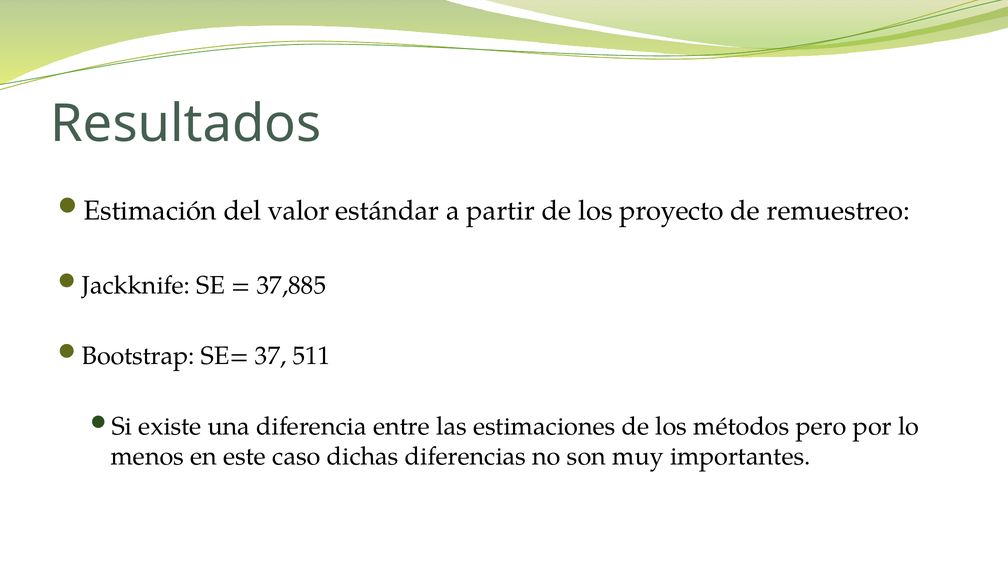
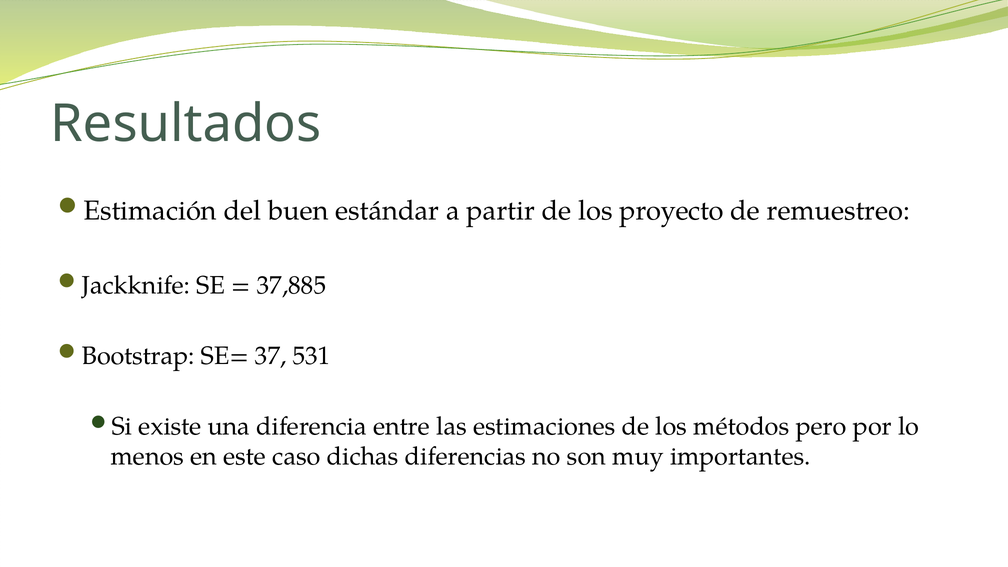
valor: valor -> buen
511: 511 -> 531
